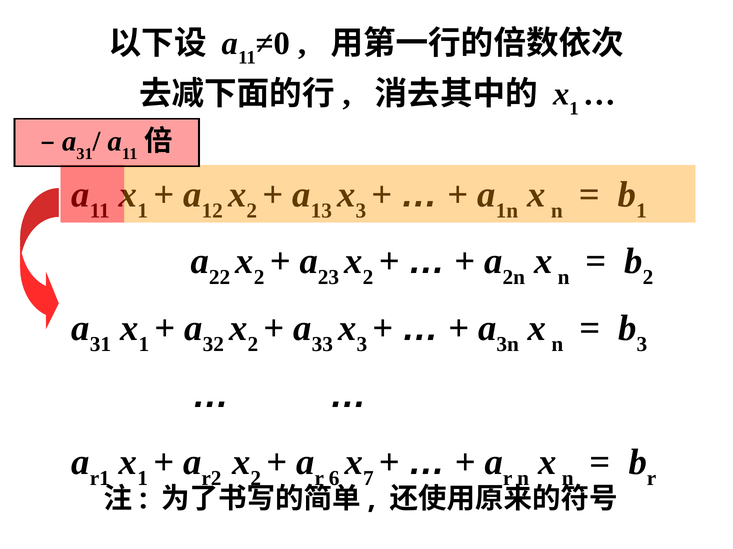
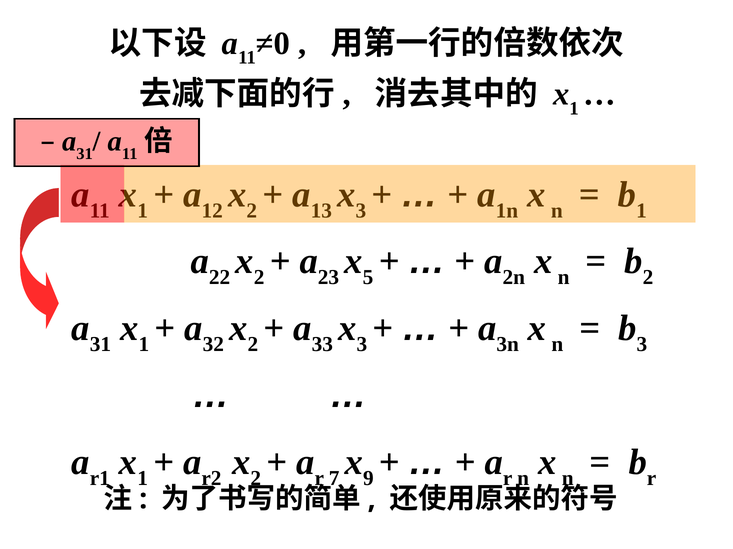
2 at (368, 278): 2 -> 5
6: 6 -> 7
7: 7 -> 9
